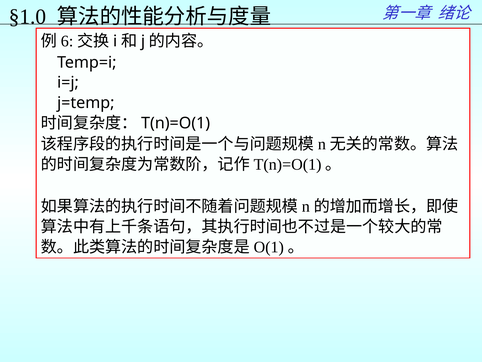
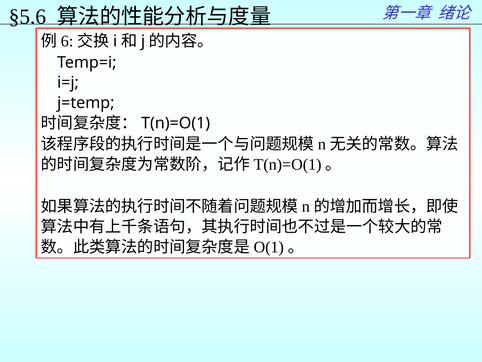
§1.0: §1.0 -> §5.6
